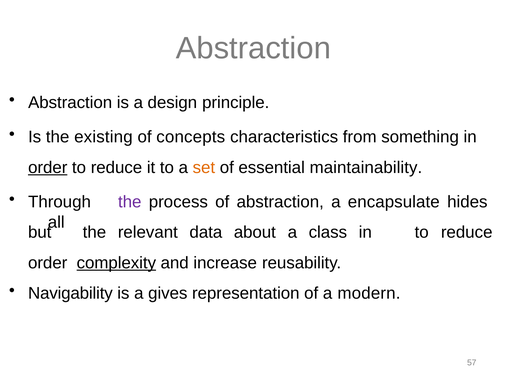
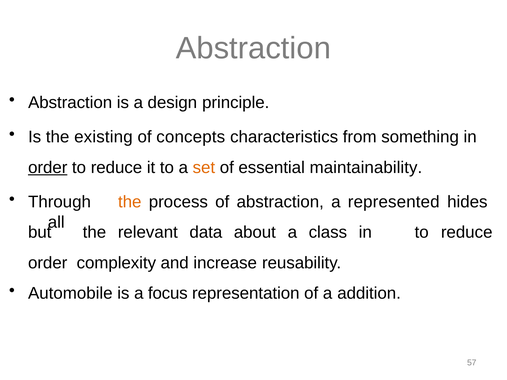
the at (130, 202) colour: purple -> orange
encapsulate: encapsulate -> represented
complexity underline: present -> none
Navigability: Navigability -> Automobile
gives: gives -> focus
modern: modern -> addition
